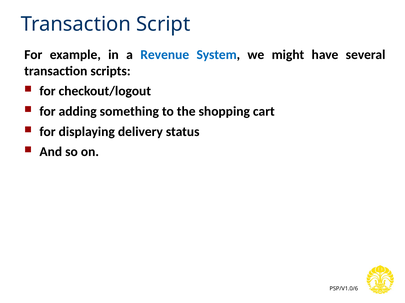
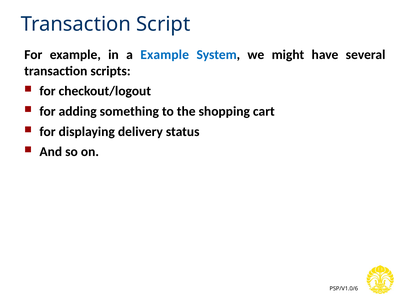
a Revenue: Revenue -> Example
